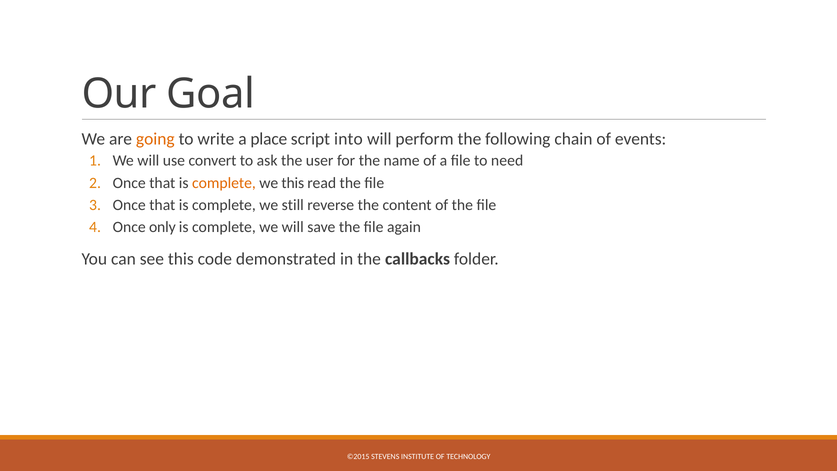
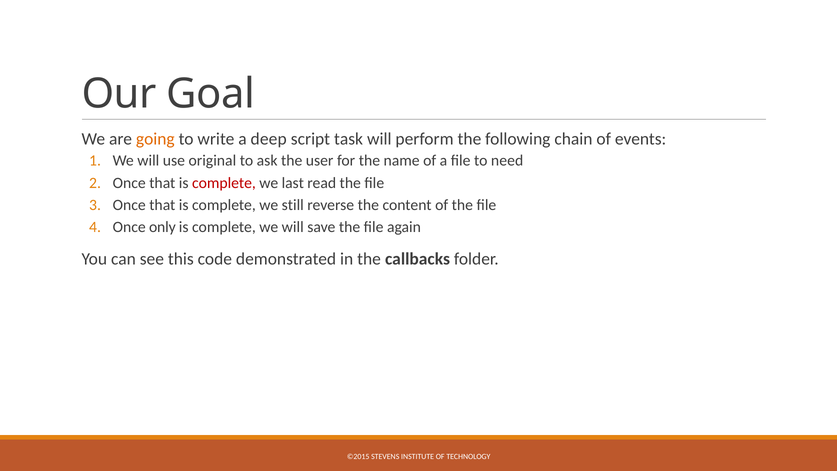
place: place -> deep
into: into -> task
convert: convert -> original
complete at (224, 183) colour: orange -> red
we this: this -> last
